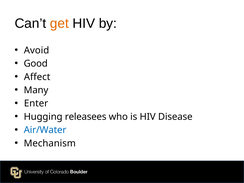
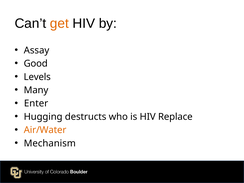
Avoid: Avoid -> Assay
Affect: Affect -> Levels
releasees: releasees -> destructs
Disease: Disease -> Replace
Air/Water colour: blue -> orange
